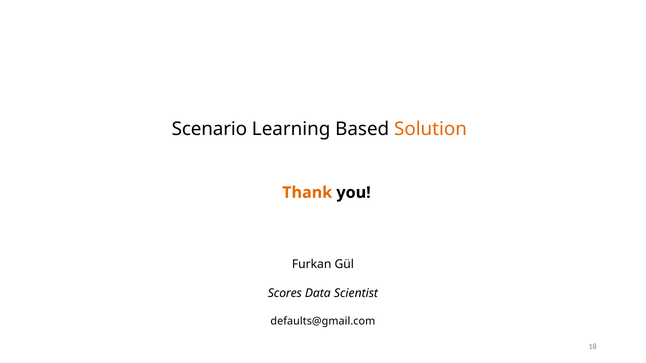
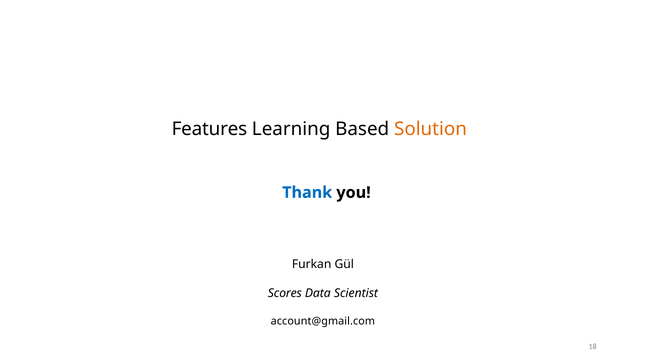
Scenario: Scenario -> Features
Thank colour: orange -> blue
defaults@gmail.com: defaults@gmail.com -> account@gmail.com
